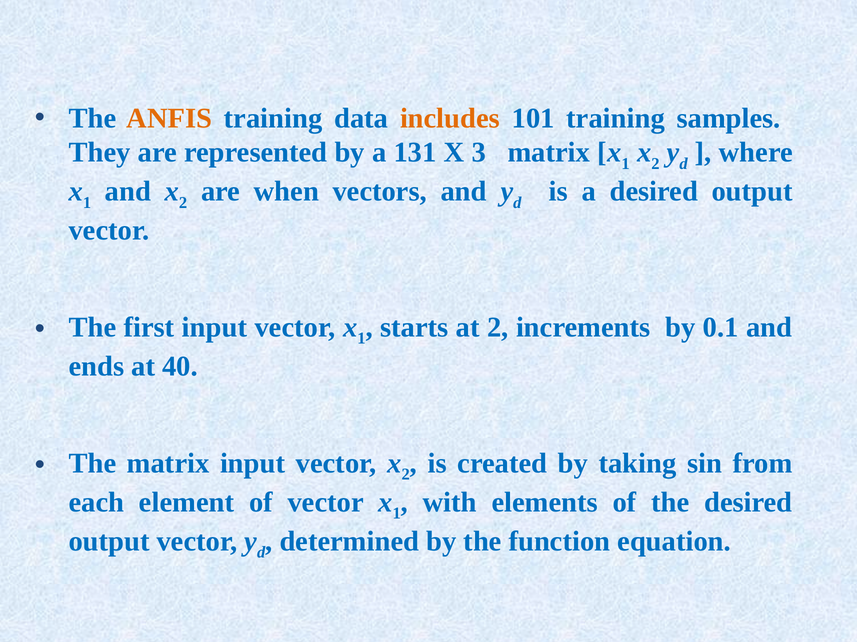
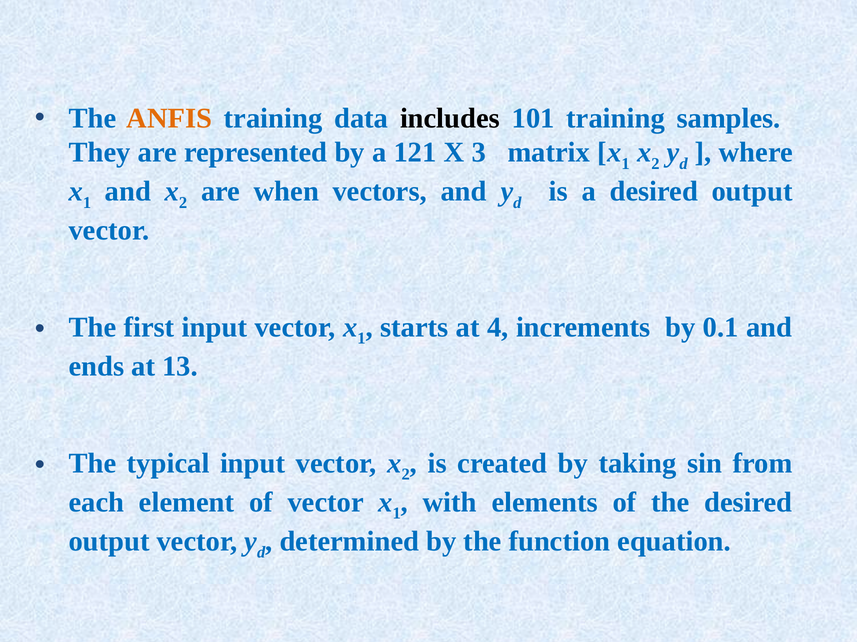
includes colour: orange -> black
131: 131 -> 121
at 2: 2 -> 4
40: 40 -> 13
The matrix: matrix -> typical
